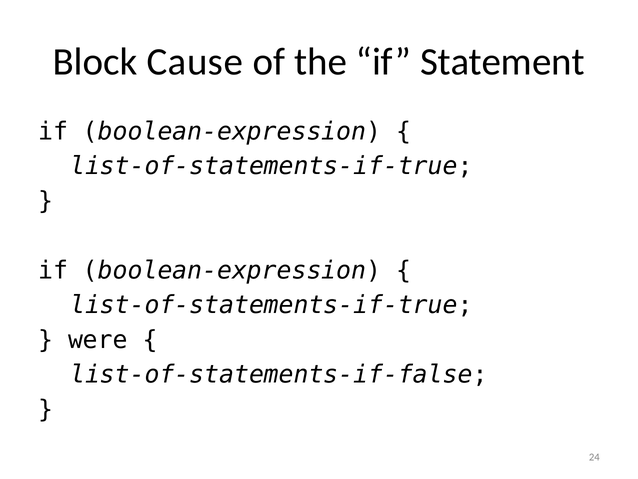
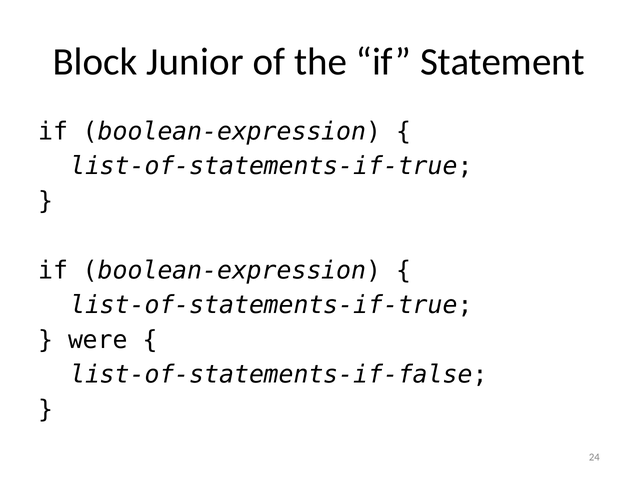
Cause: Cause -> Junior
